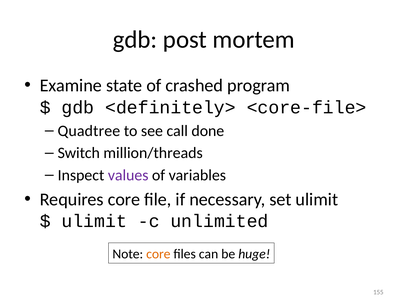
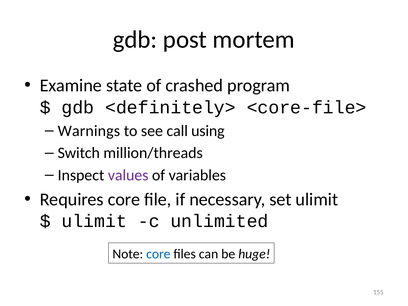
Quadtree: Quadtree -> Warnings
done: done -> using
core at (158, 254) colour: orange -> blue
